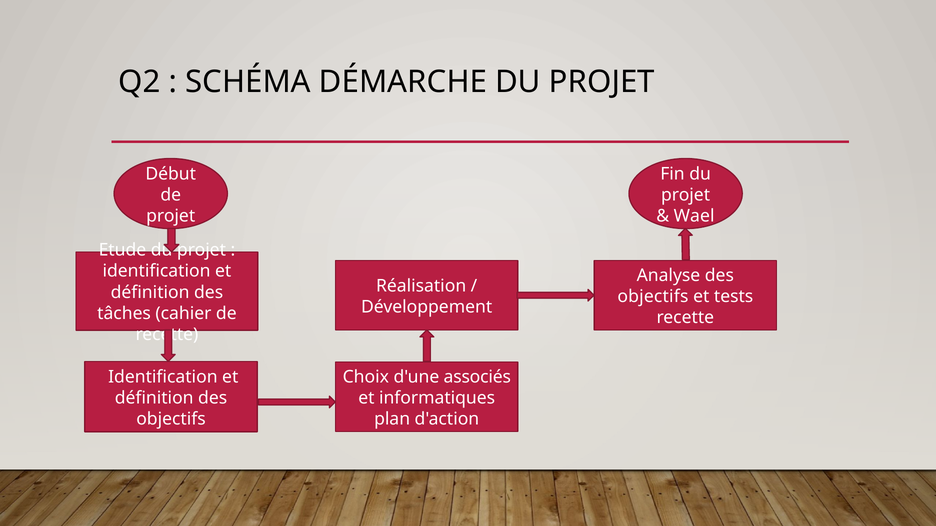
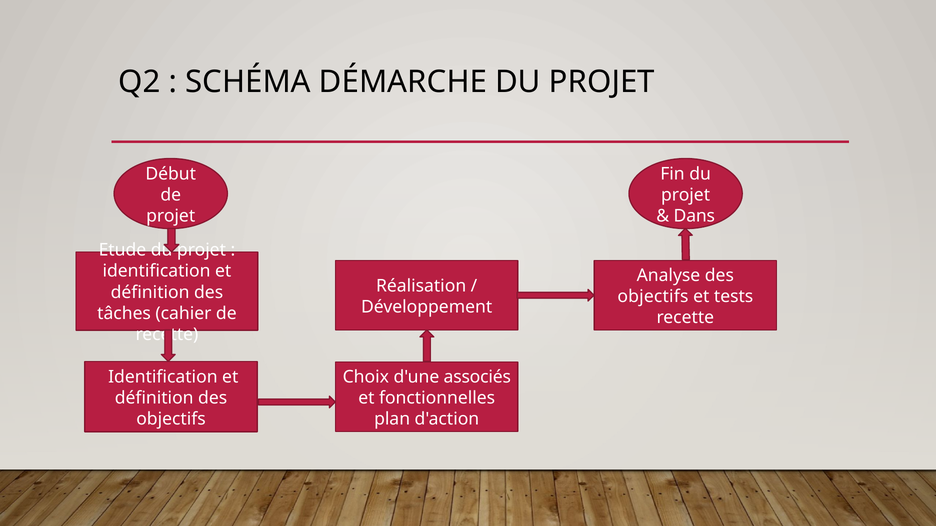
Wael: Wael -> Dans
informatiques: informatiques -> fonctionnelles
